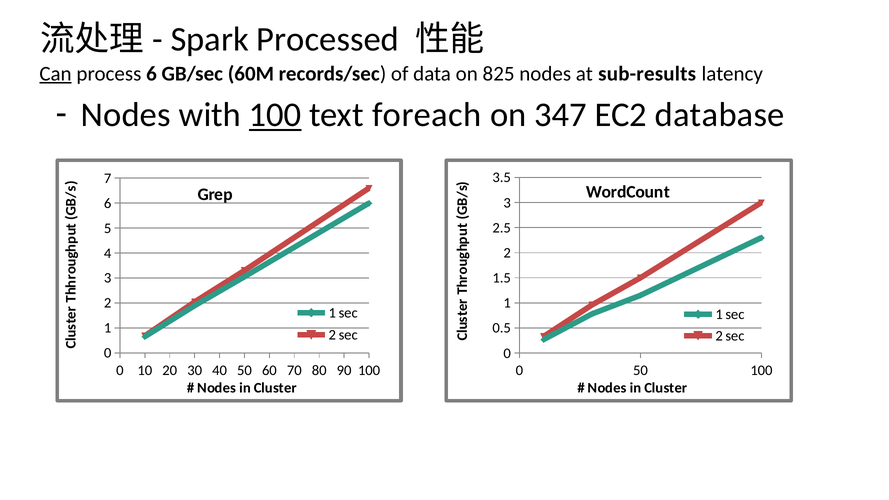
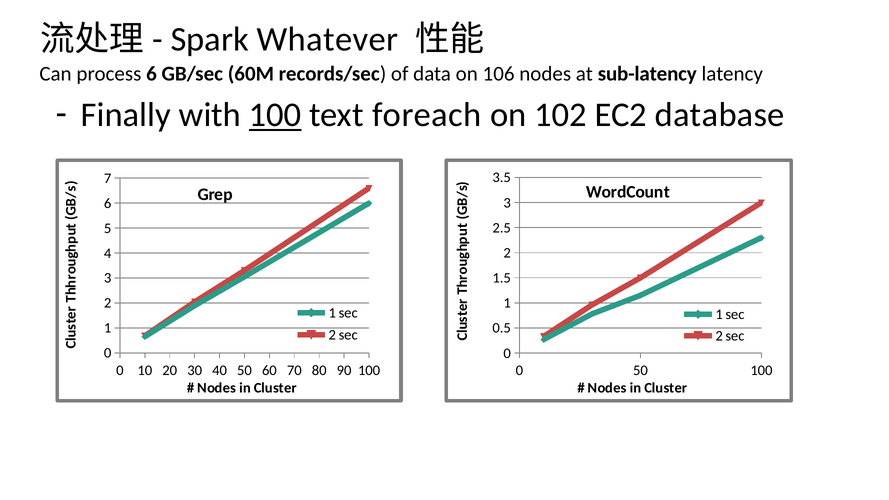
Processed: Processed -> Whatever
Can underline: present -> none
825: 825 -> 106
sub-results: sub-results -> sub-latency
Nodes at (126, 115): Nodes -> Finally
347: 347 -> 102
